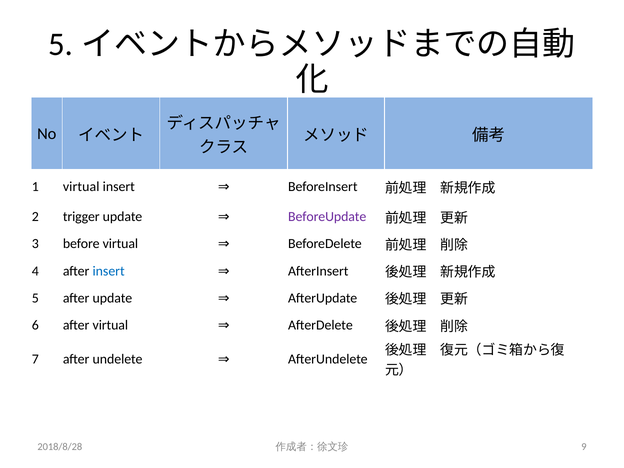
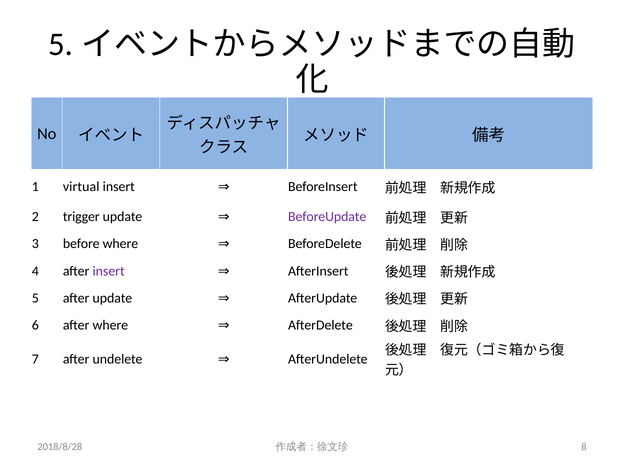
before virtual: virtual -> where
insert at (109, 271) colour: blue -> purple
after virtual: virtual -> where
9: 9 -> 8
